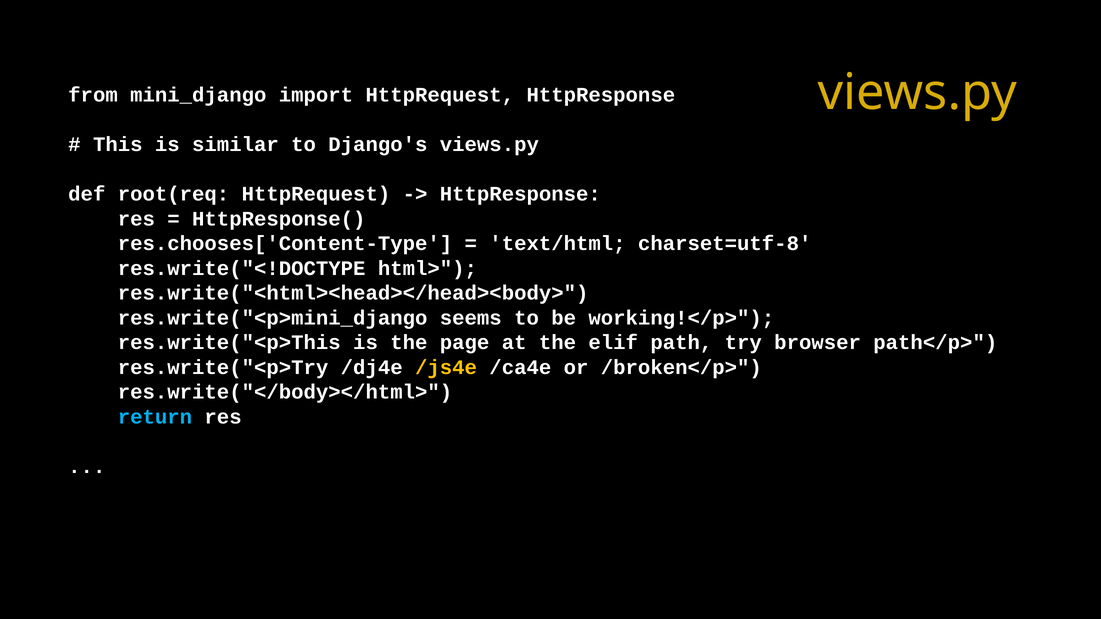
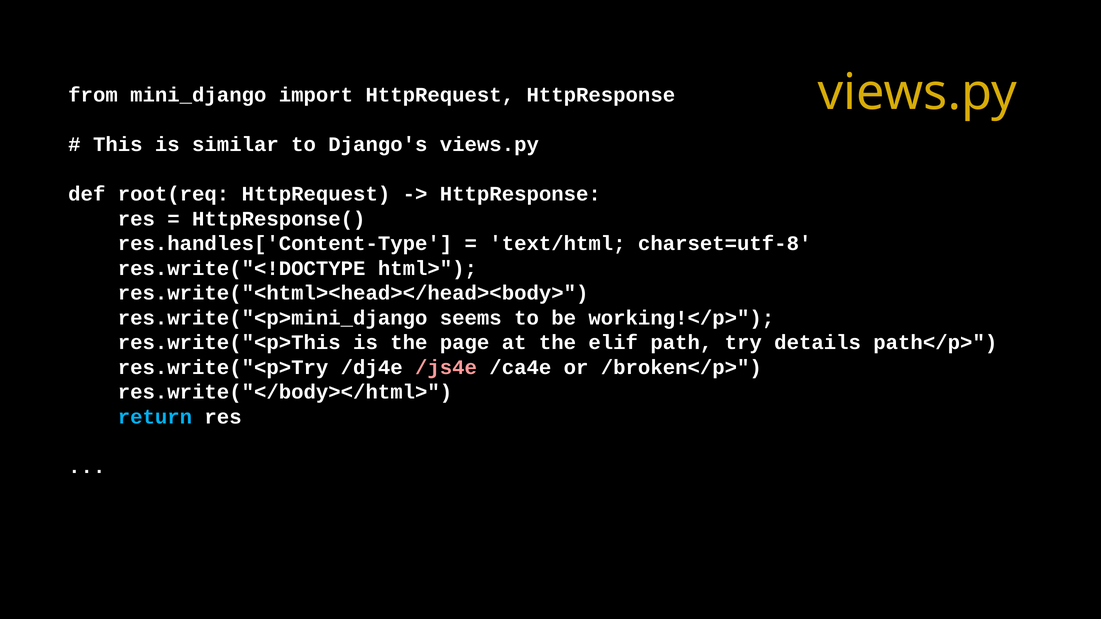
res.chooses['Content-Type: res.chooses['Content-Type -> res.handles['Content-Type
browser: browser -> details
/js4e colour: yellow -> pink
